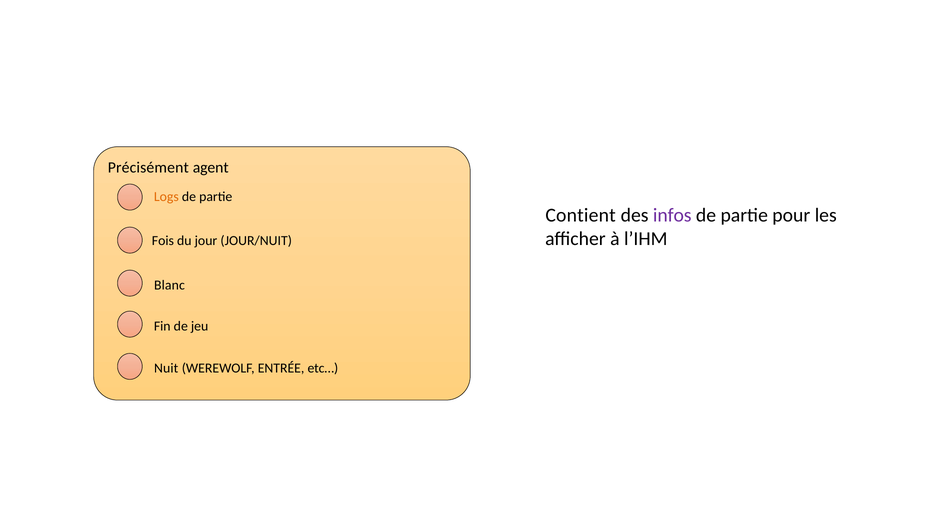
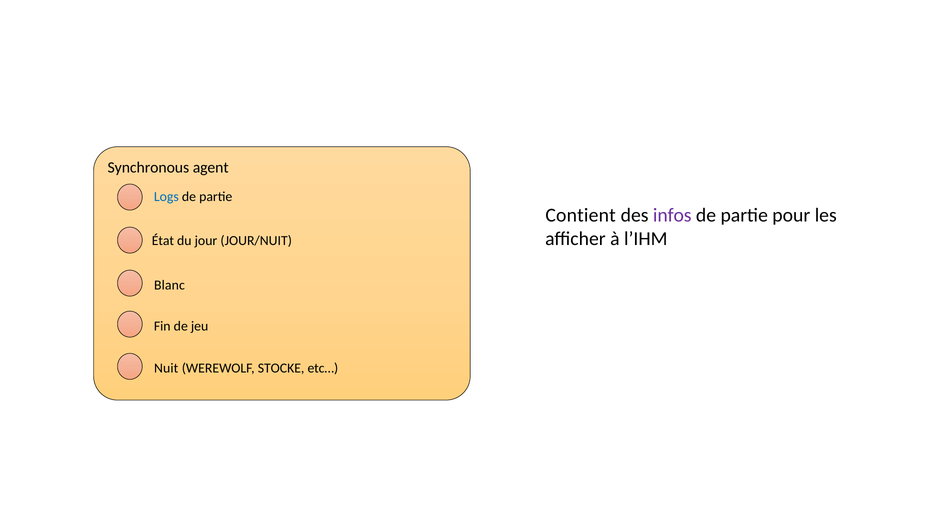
Précisément: Précisément -> Synchronous
Logs colour: orange -> blue
Fois: Fois -> État
ENTRÉE: ENTRÉE -> STOCKE
